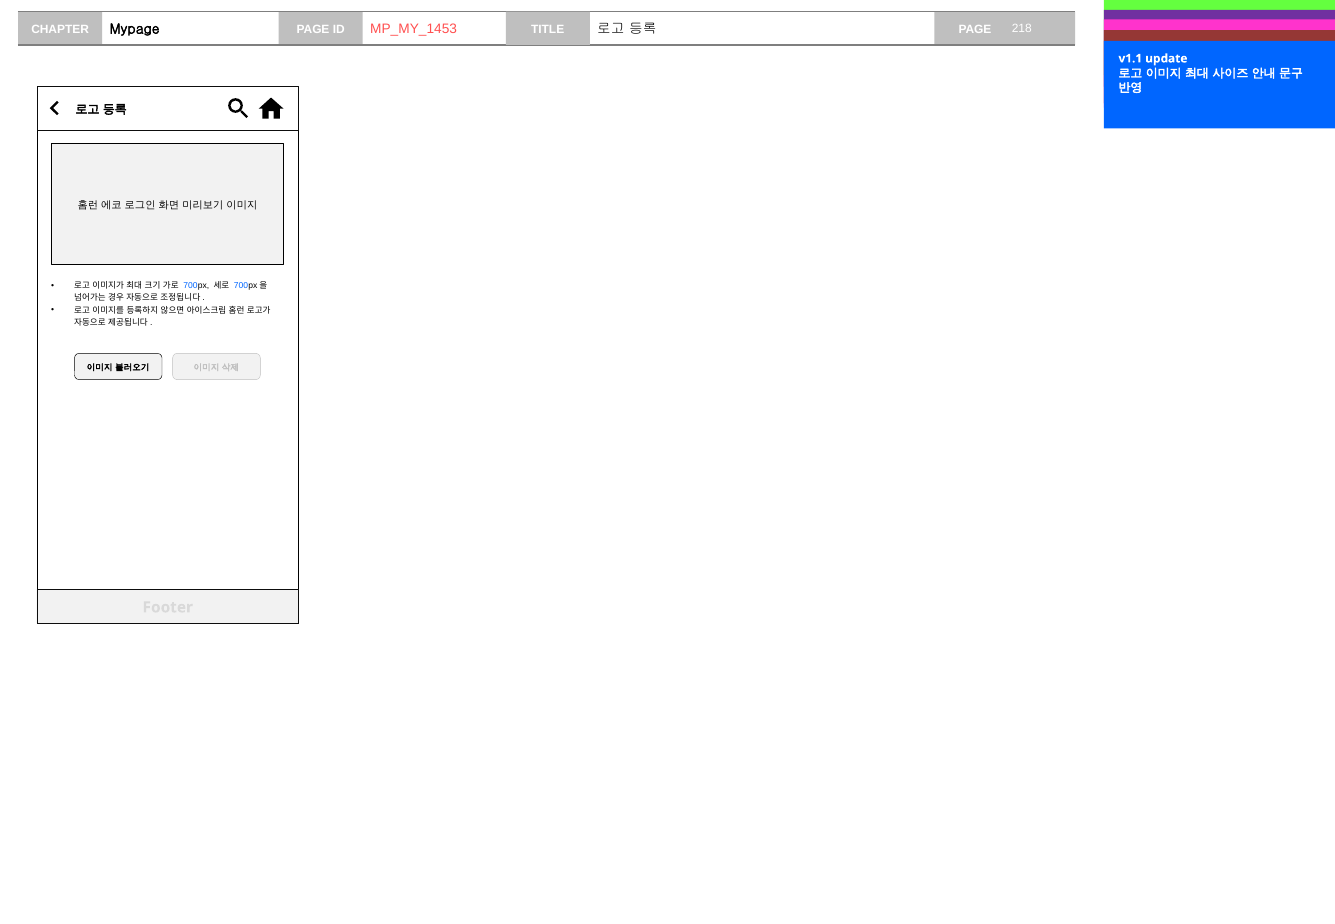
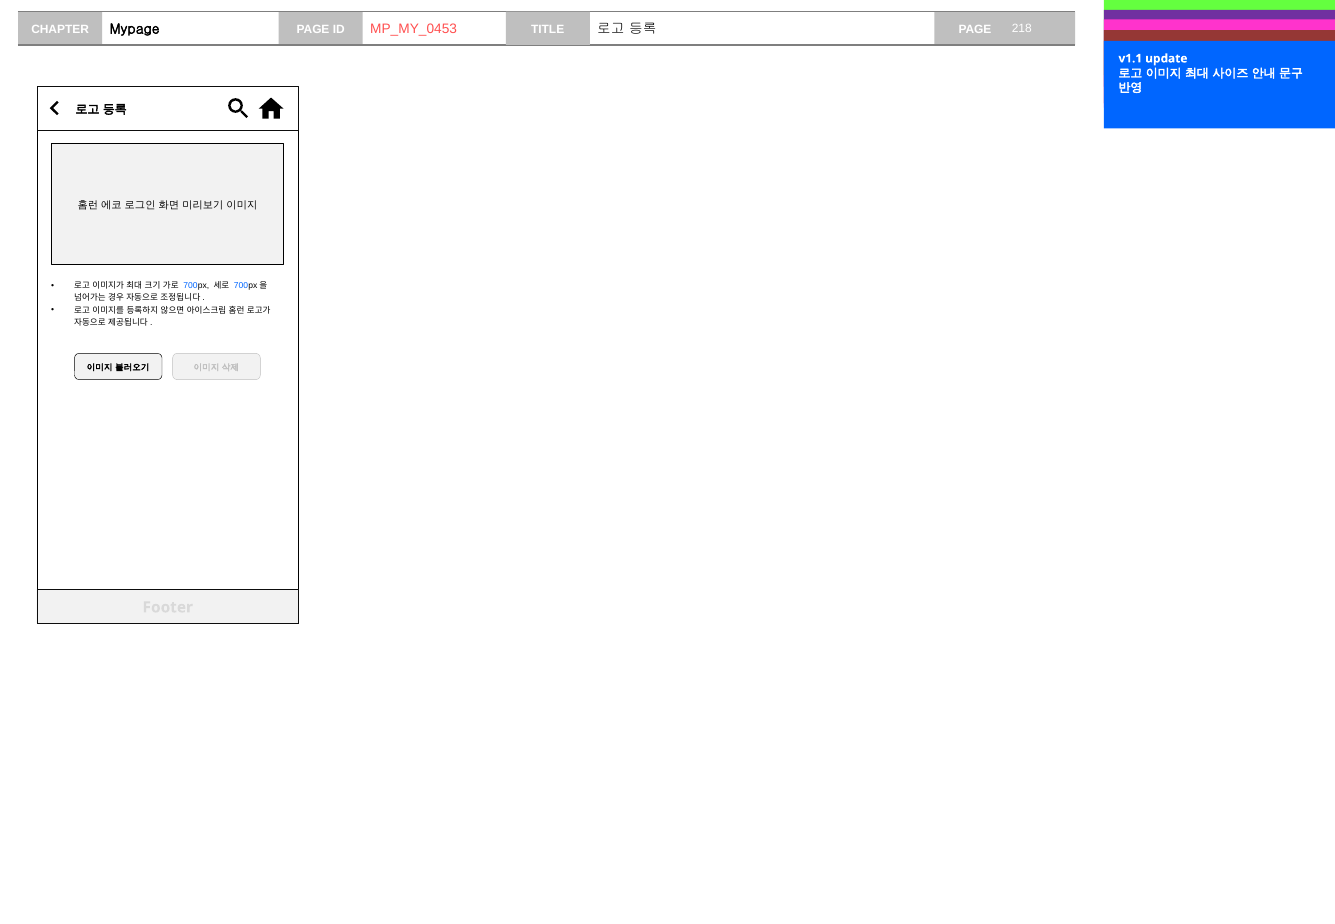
MP_MY_1453: MP_MY_1453 -> MP_MY_0453
